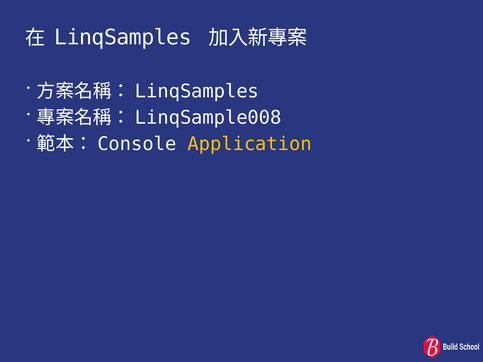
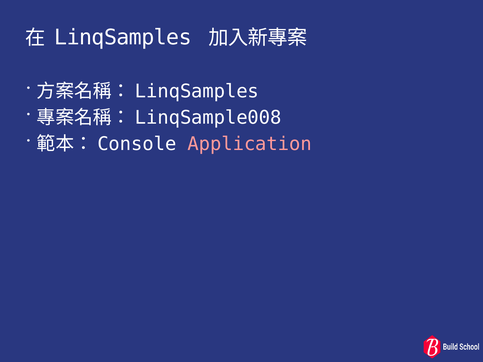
Application colour: yellow -> pink
